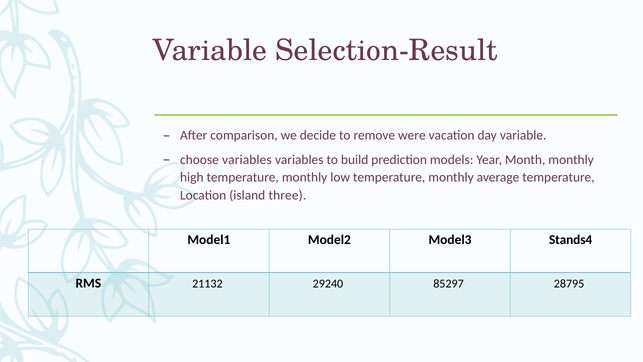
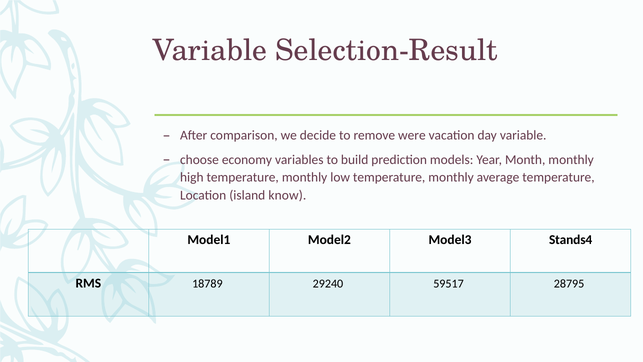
choose variables: variables -> economy
three: three -> know
21132: 21132 -> 18789
85297: 85297 -> 59517
